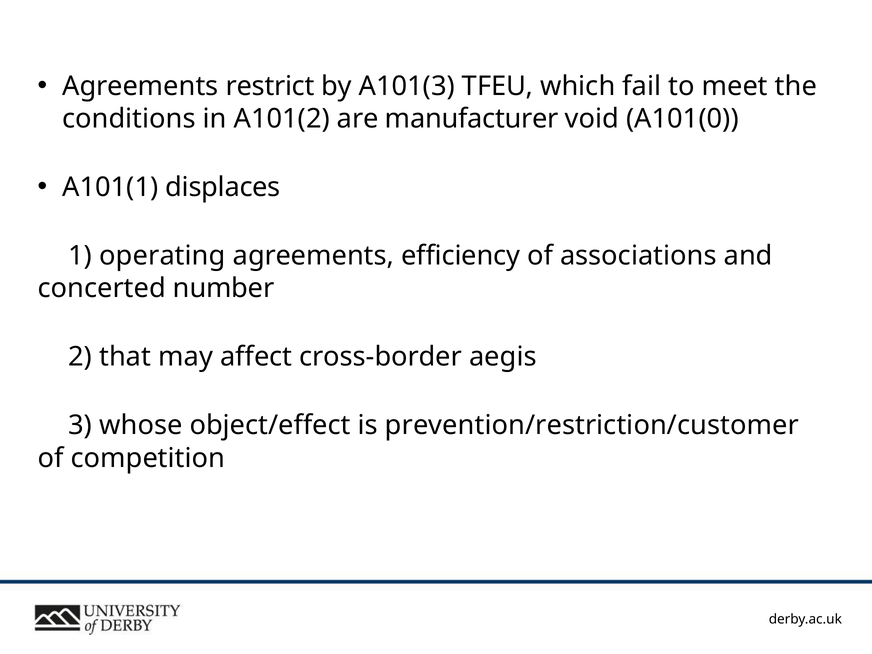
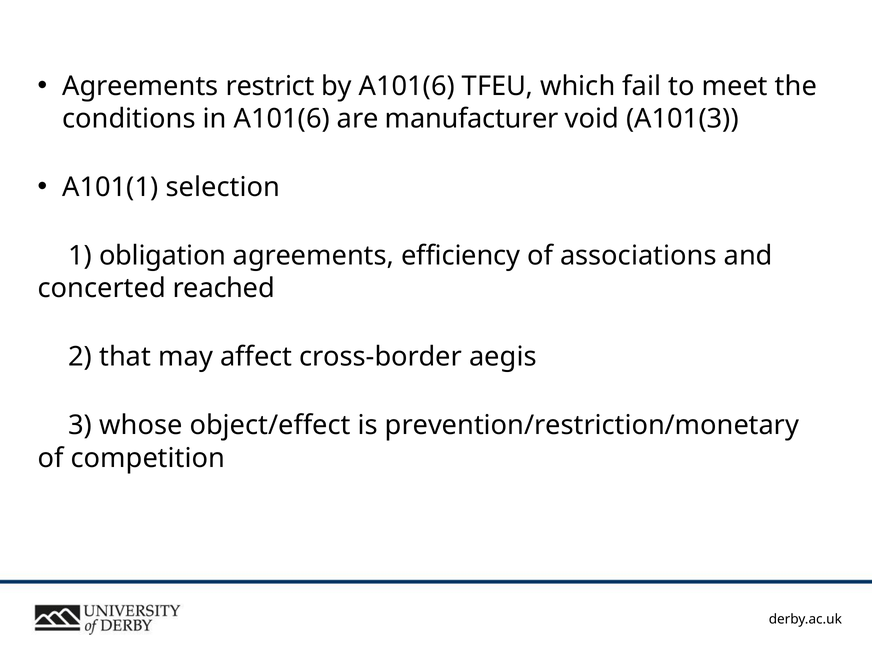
by A101(3: A101(3 -> A101(6
in A101(2: A101(2 -> A101(6
A101(0: A101(0 -> A101(3
displaces: displaces -> selection
operating: operating -> obligation
number: number -> reached
prevention/restriction/customer: prevention/restriction/customer -> prevention/restriction/monetary
